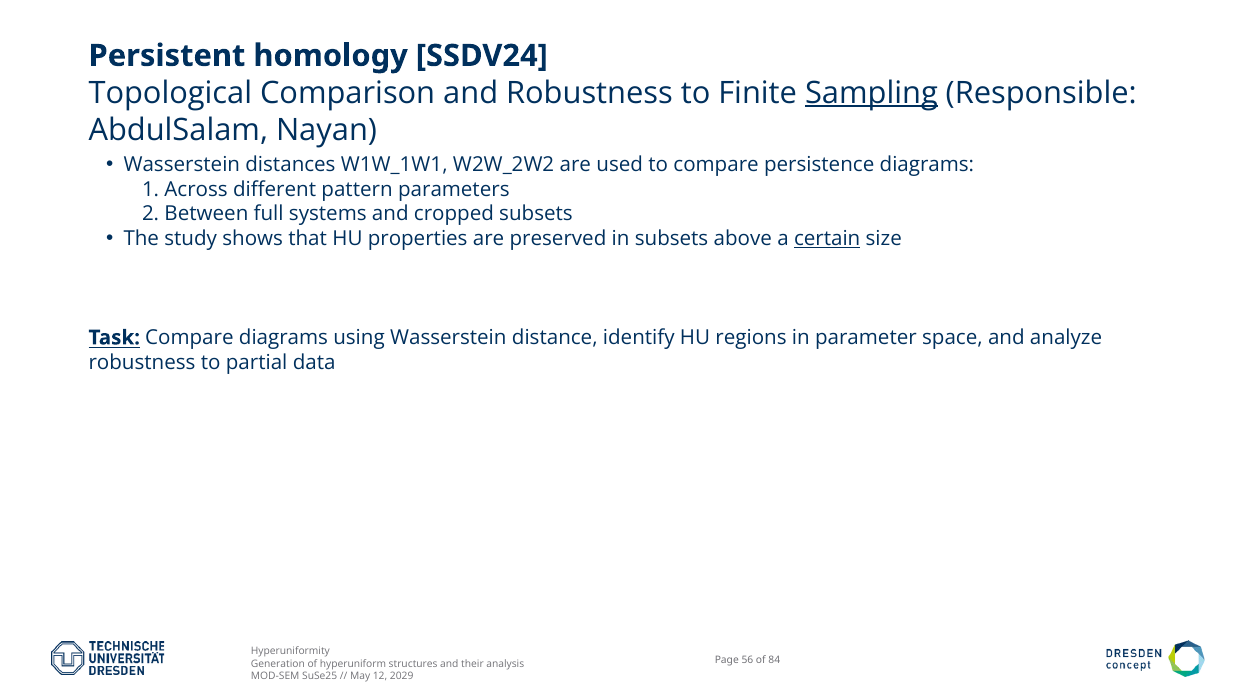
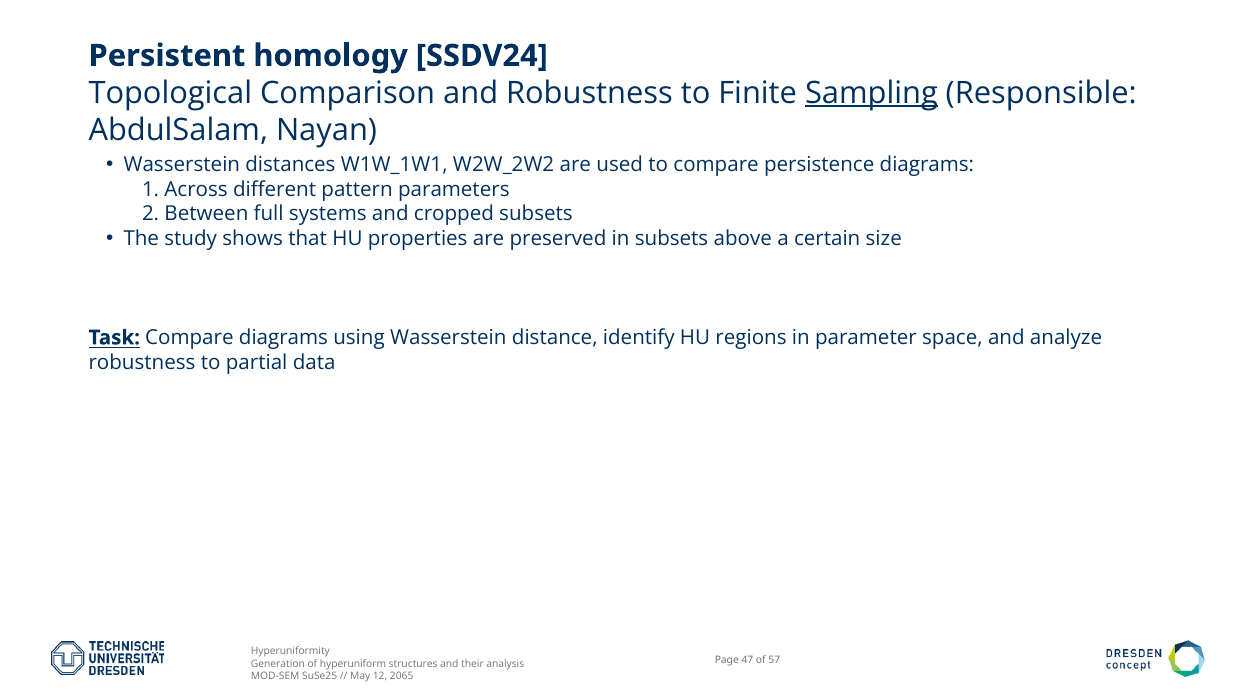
certain underline: present -> none
56: 56 -> 47
84: 84 -> 57
2029: 2029 -> 2065
